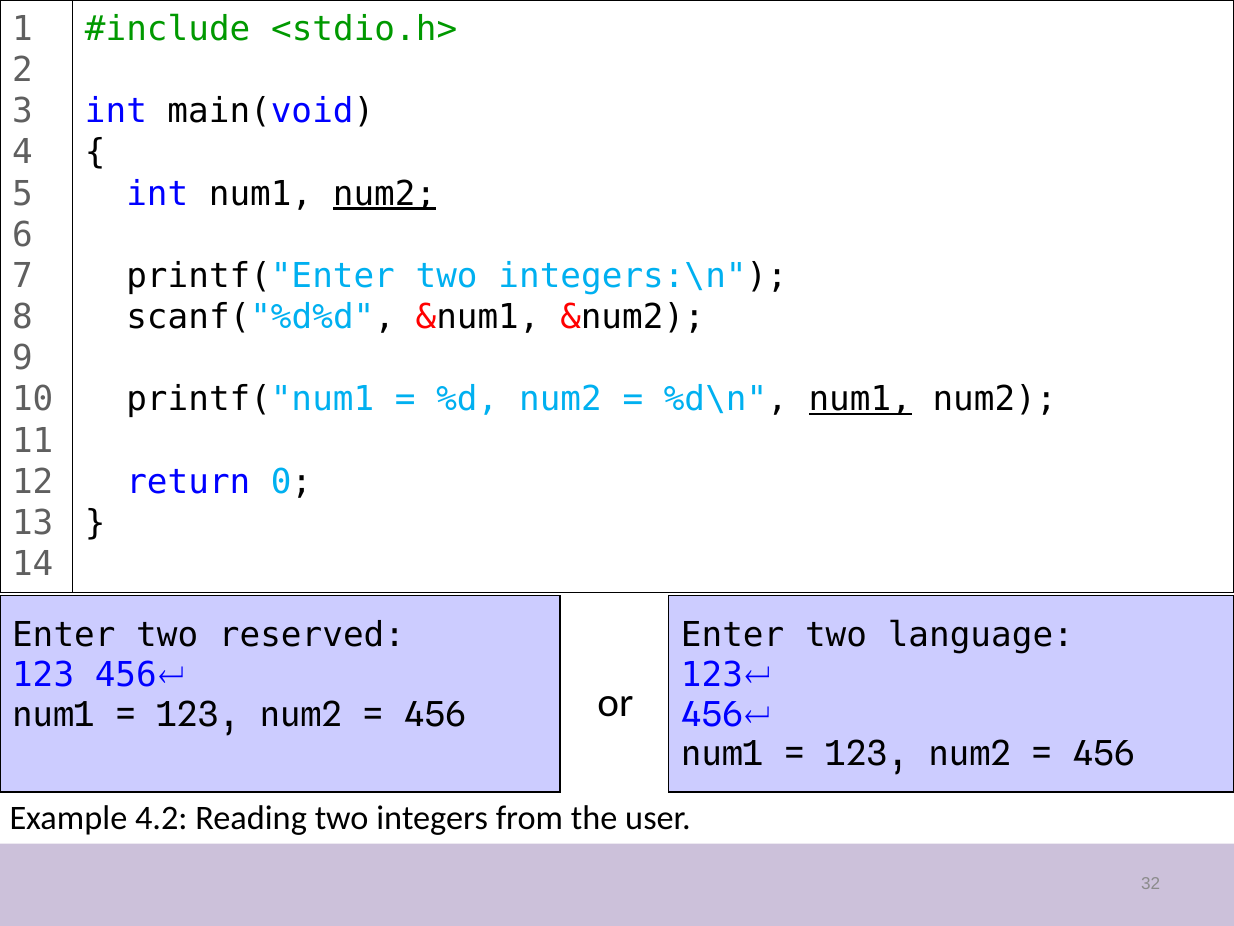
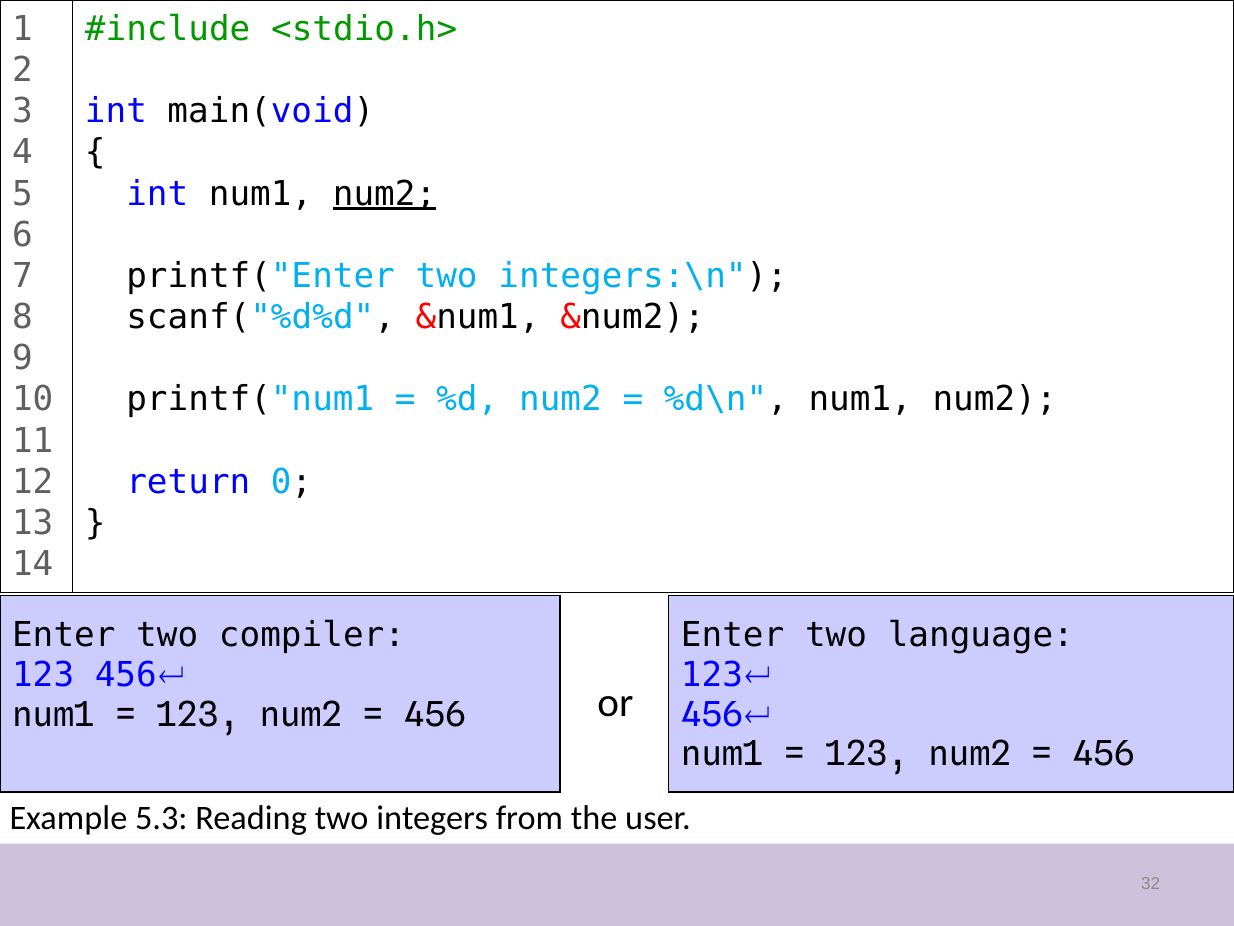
num1 at (860, 399) underline: present -> none
reserved: reserved -> compiler
4.2: 4.2 -> 5.3
